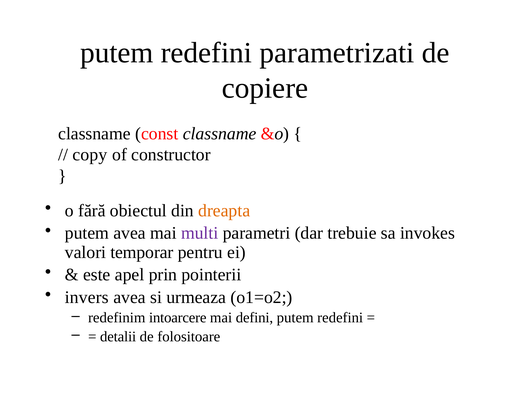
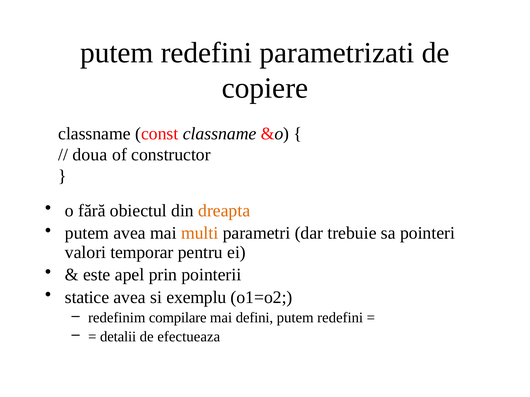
copy: copy -> doua
multi colour: purple -> orange
invokes: invokes -> pointeri
invers: invers -> statice
urmeaza: urmeaza -> exemplu
intoarcere: intoarcere -> compilare
folositoare: folositoare -> efectueaza
